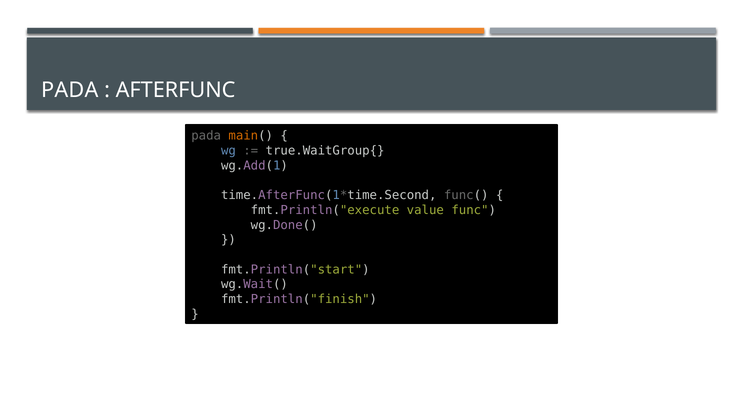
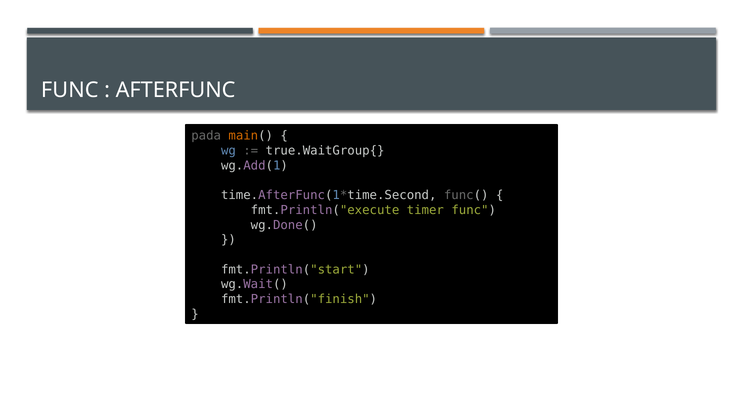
PADA at (70, 90): PADA -> FUNC
value: value -> timer
